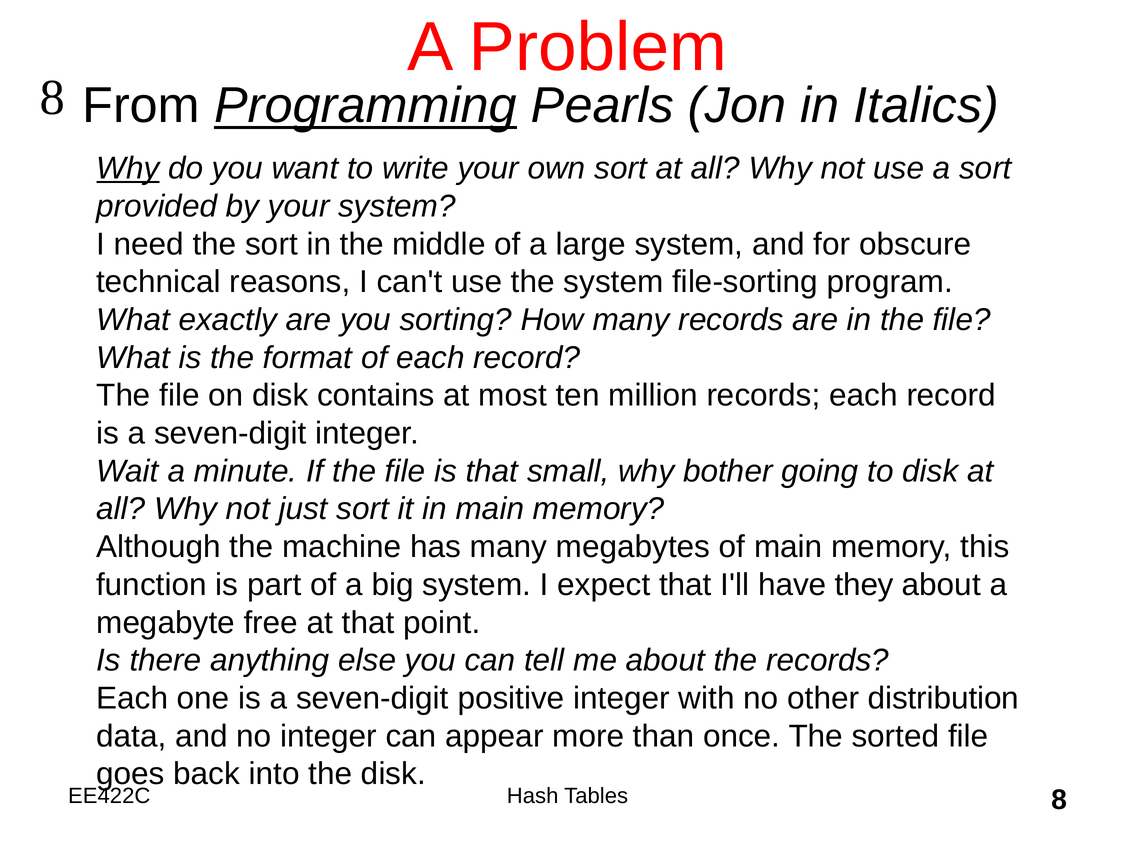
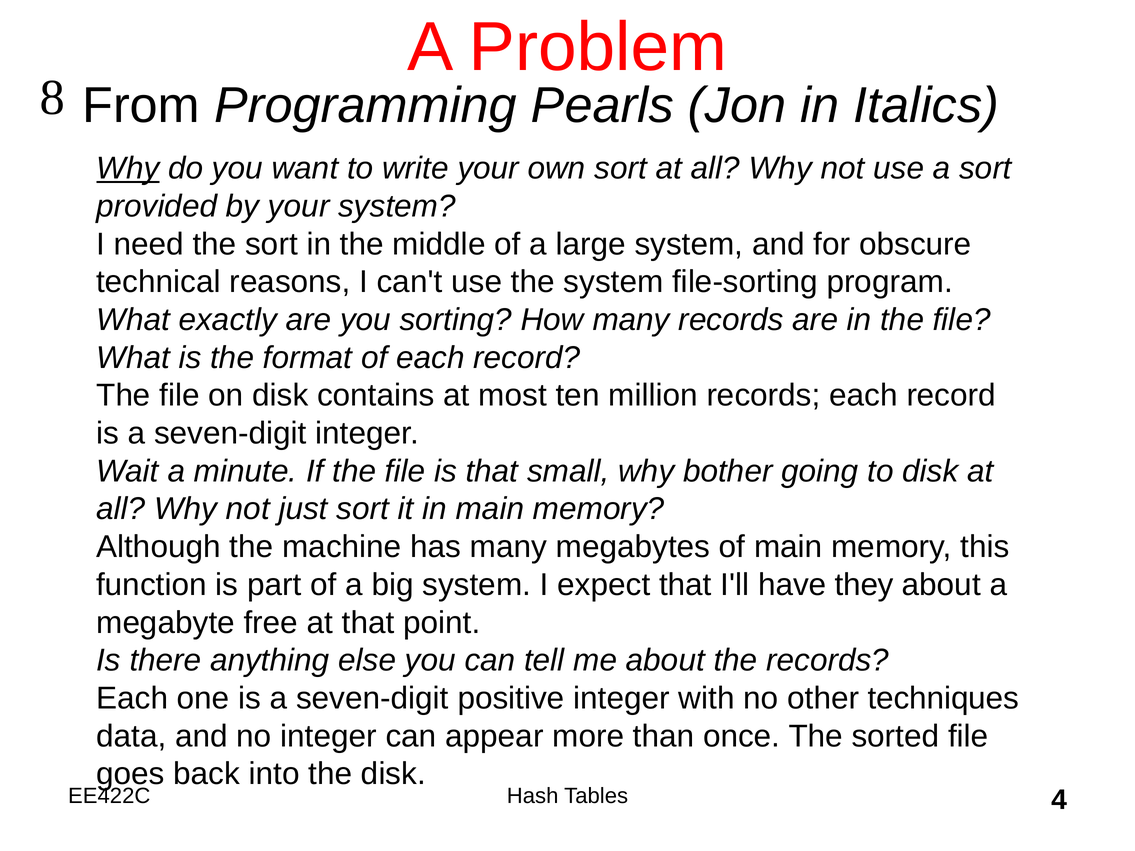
Programming underline: present -> none
distribution: distribution -> techniques
8: 8 -> 4
